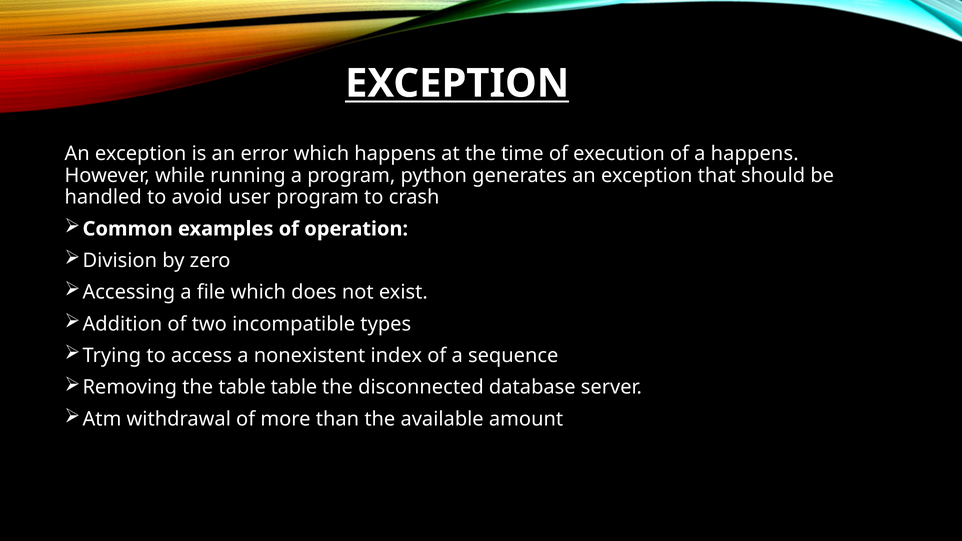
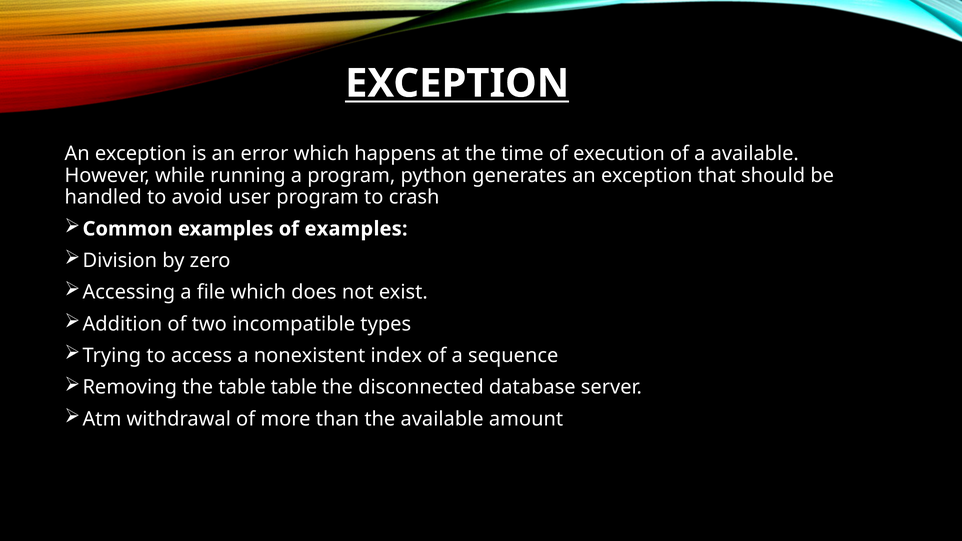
a happens: happens -> available
of operation: operation -> examples
